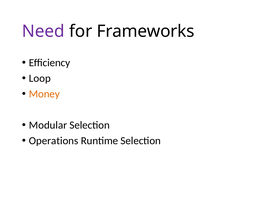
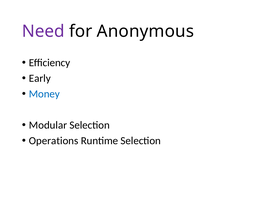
Frameworks: Frameworks -> Anonymous
Loop: Loop -> Early
Money colour: orange -> blue
